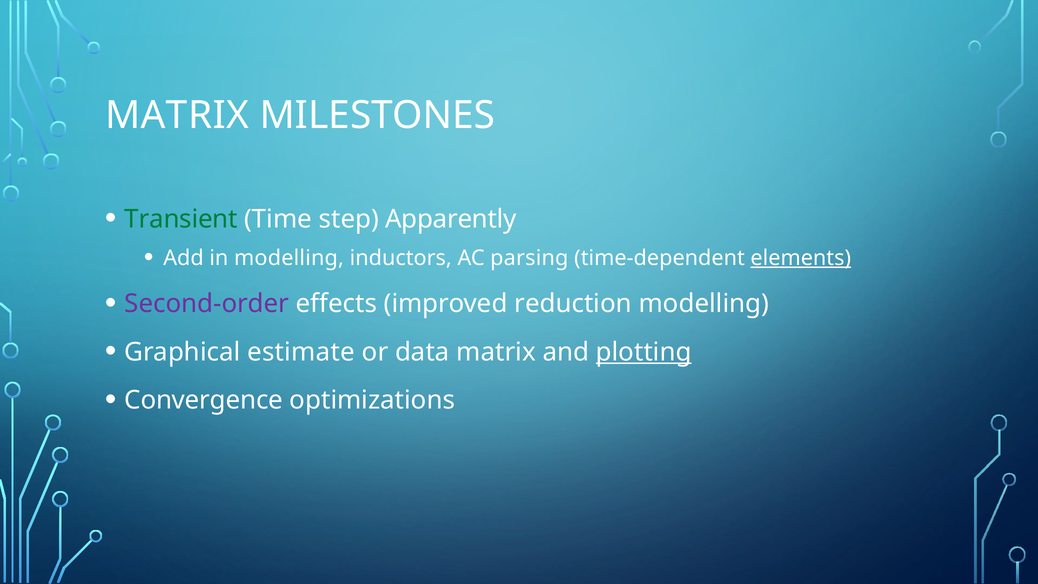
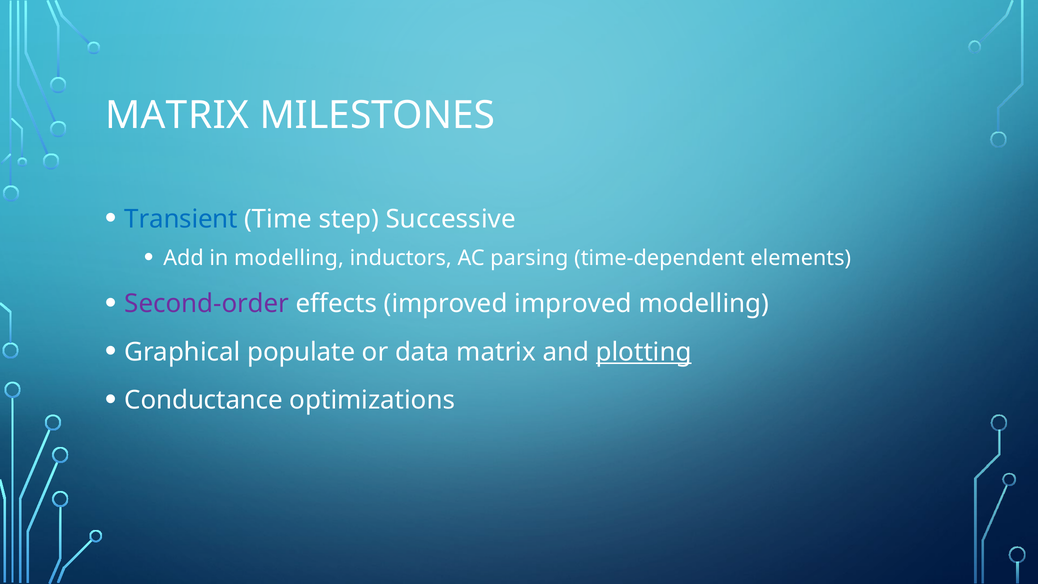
Transient colour: green -> blue
Apparently: Apparently -> Successive
elements underline: present -> none
improved reduction: reduction -> improved
estimate: estimate -> populate
Convergence: Convergence -> Conductance
